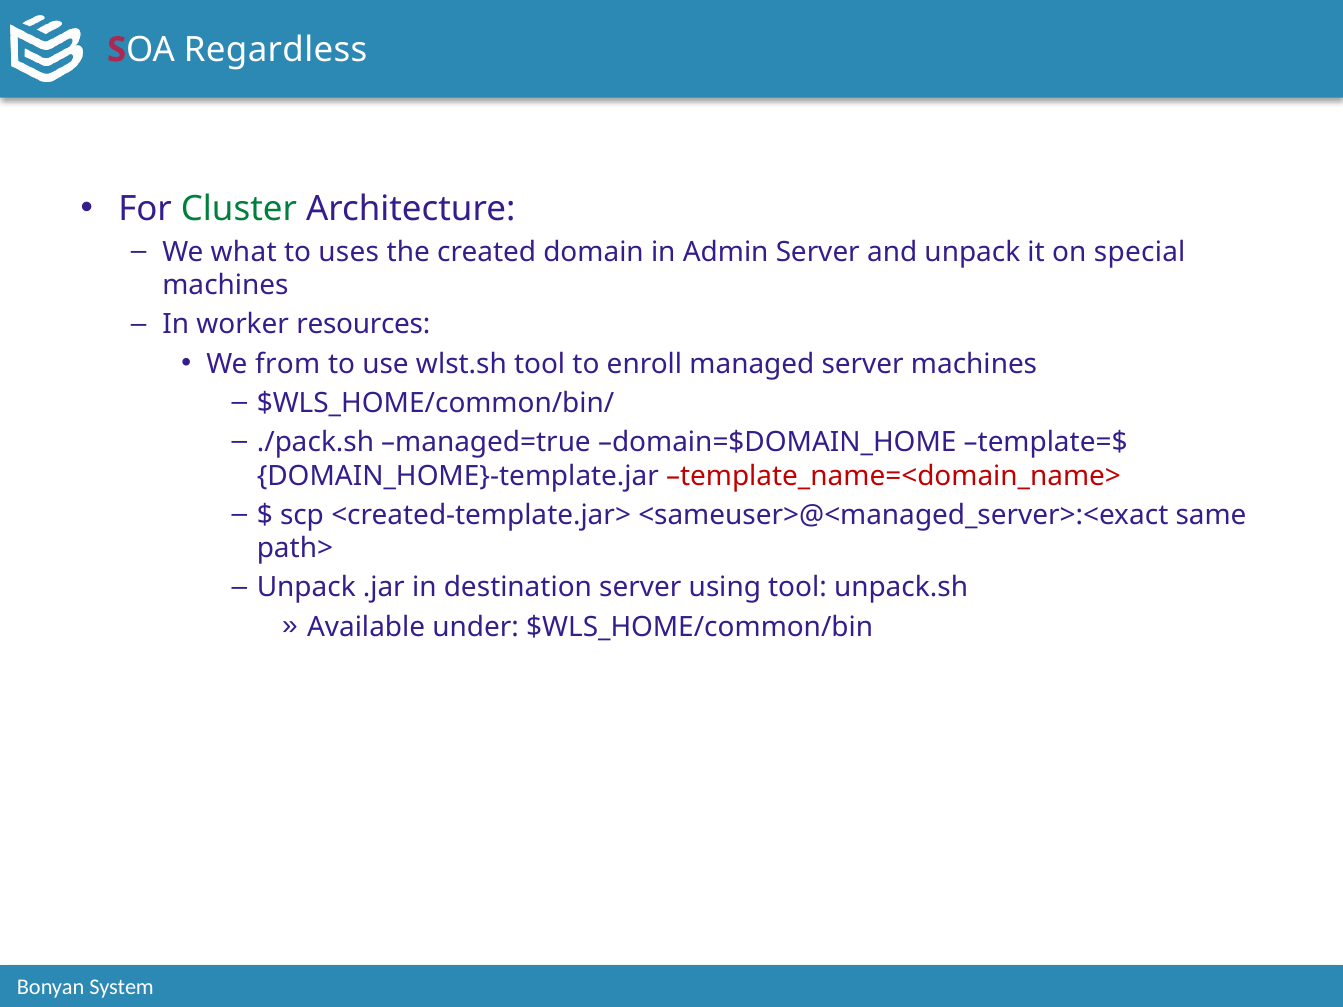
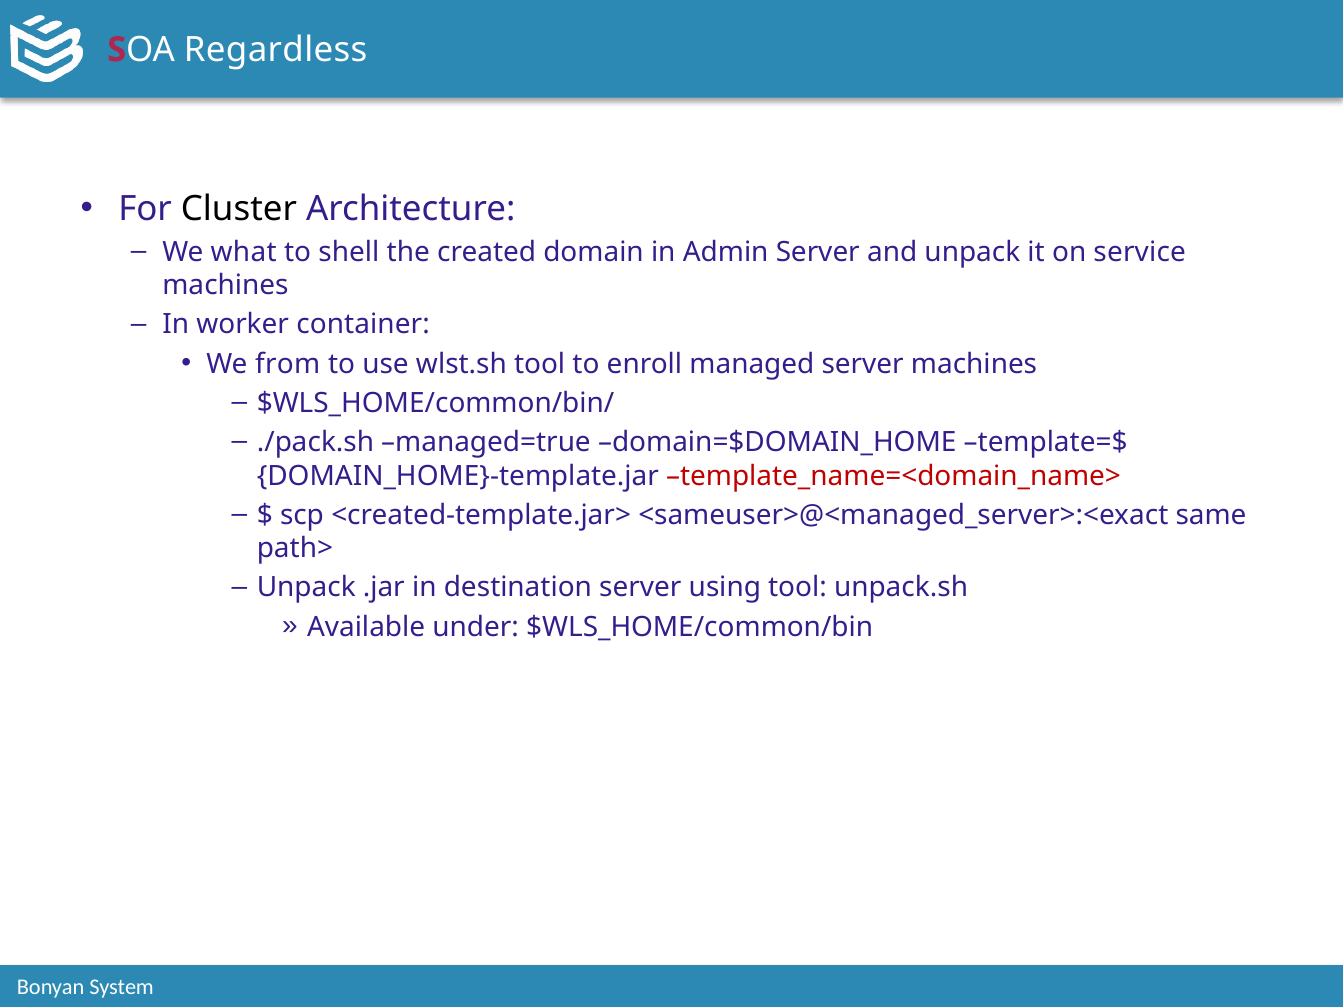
Cluster colour: green -> black
uses: uses -> shell
special: special -> service
resources: resources -> container
